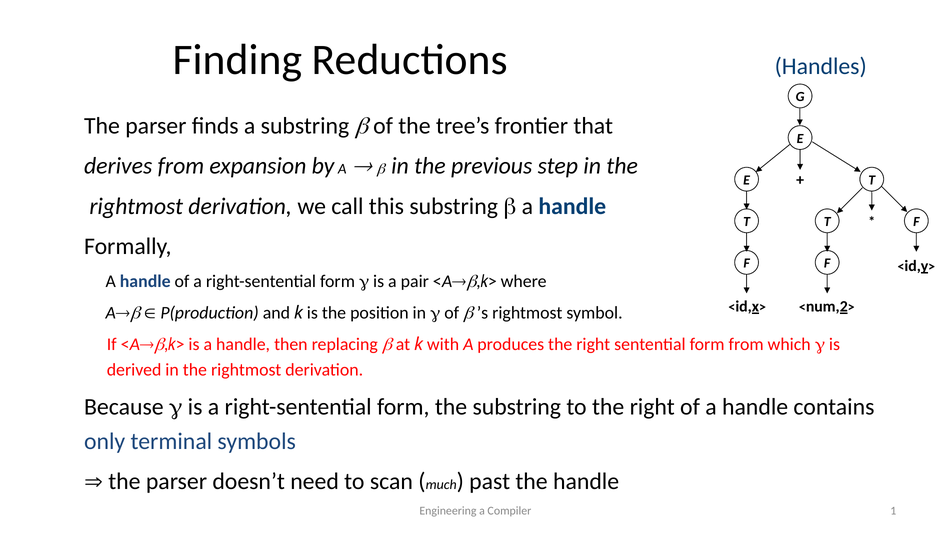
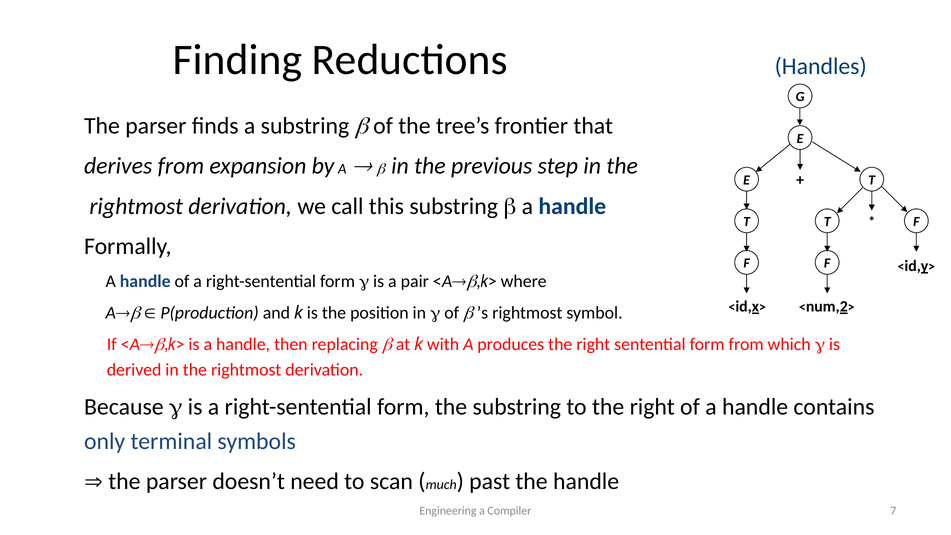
1: 1 -> 7
